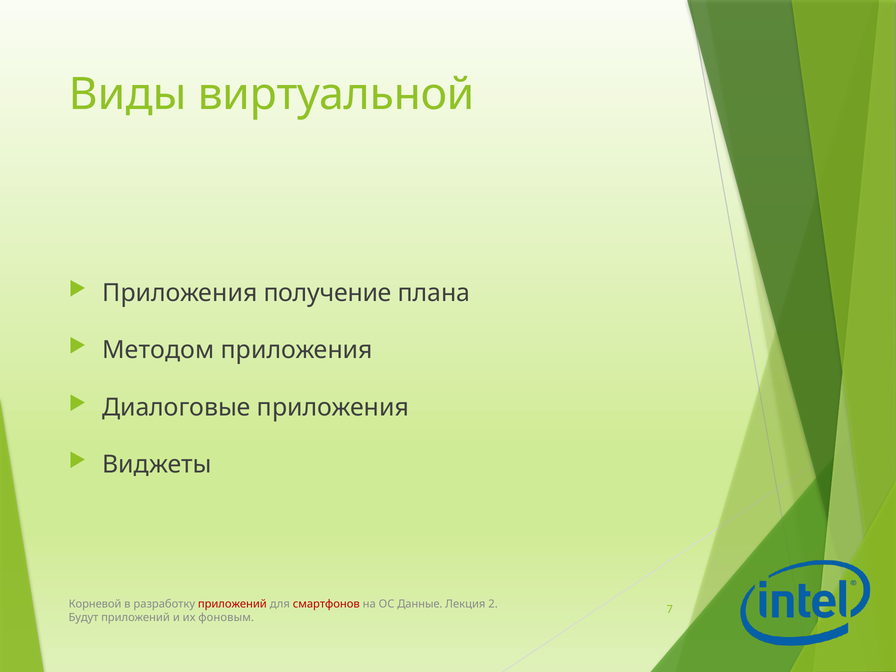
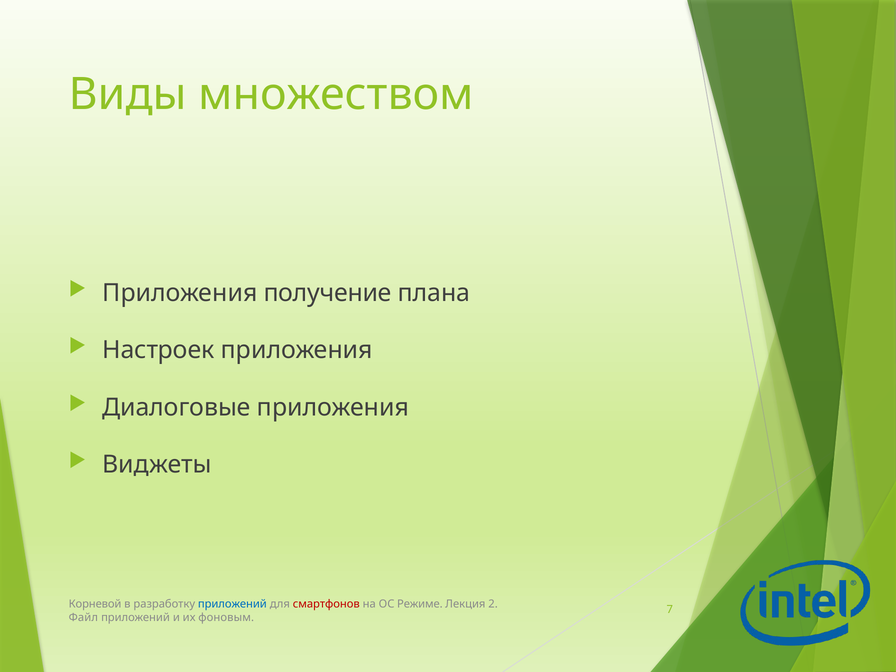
виртуальной: виртуальной -> множеством
Методом: Методом -> Настроек
приложений at (232, 604) colour: red -> blue
Данные: Данные -> Режиме
Будут: Будут -> Файл
